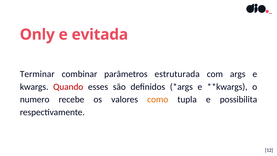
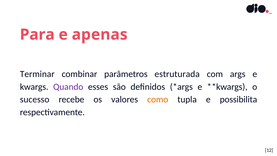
Only: Only -> Para
evitada: evitada -> apenas
Quando colour: red -> purple
numero: numero -> sucesso
